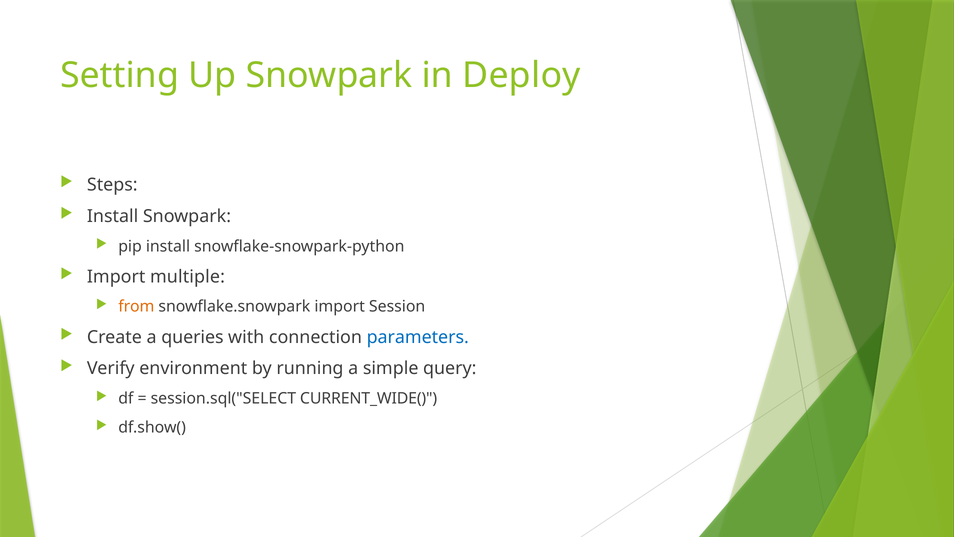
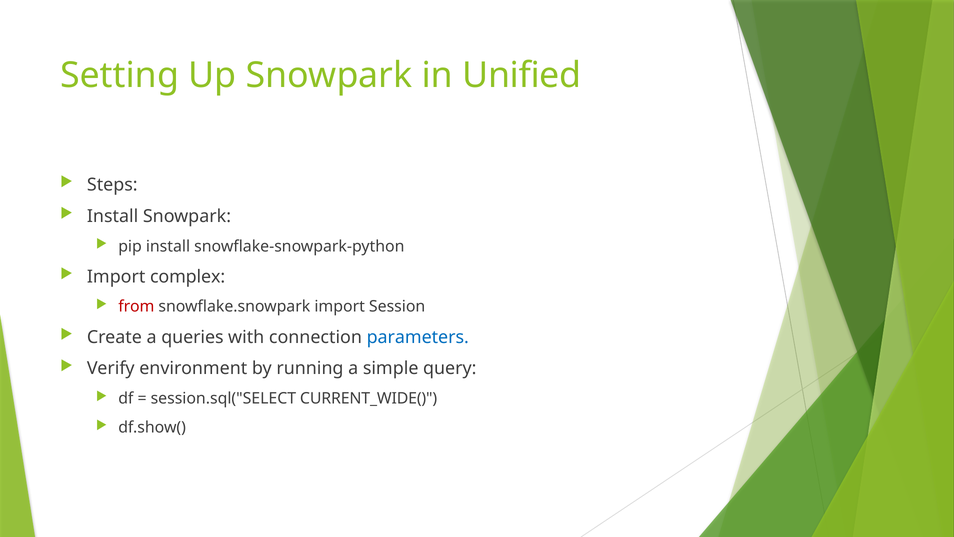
Deploy: Deploy -> Unified
multiple: multiple -> complex
from colour: orange -> red
